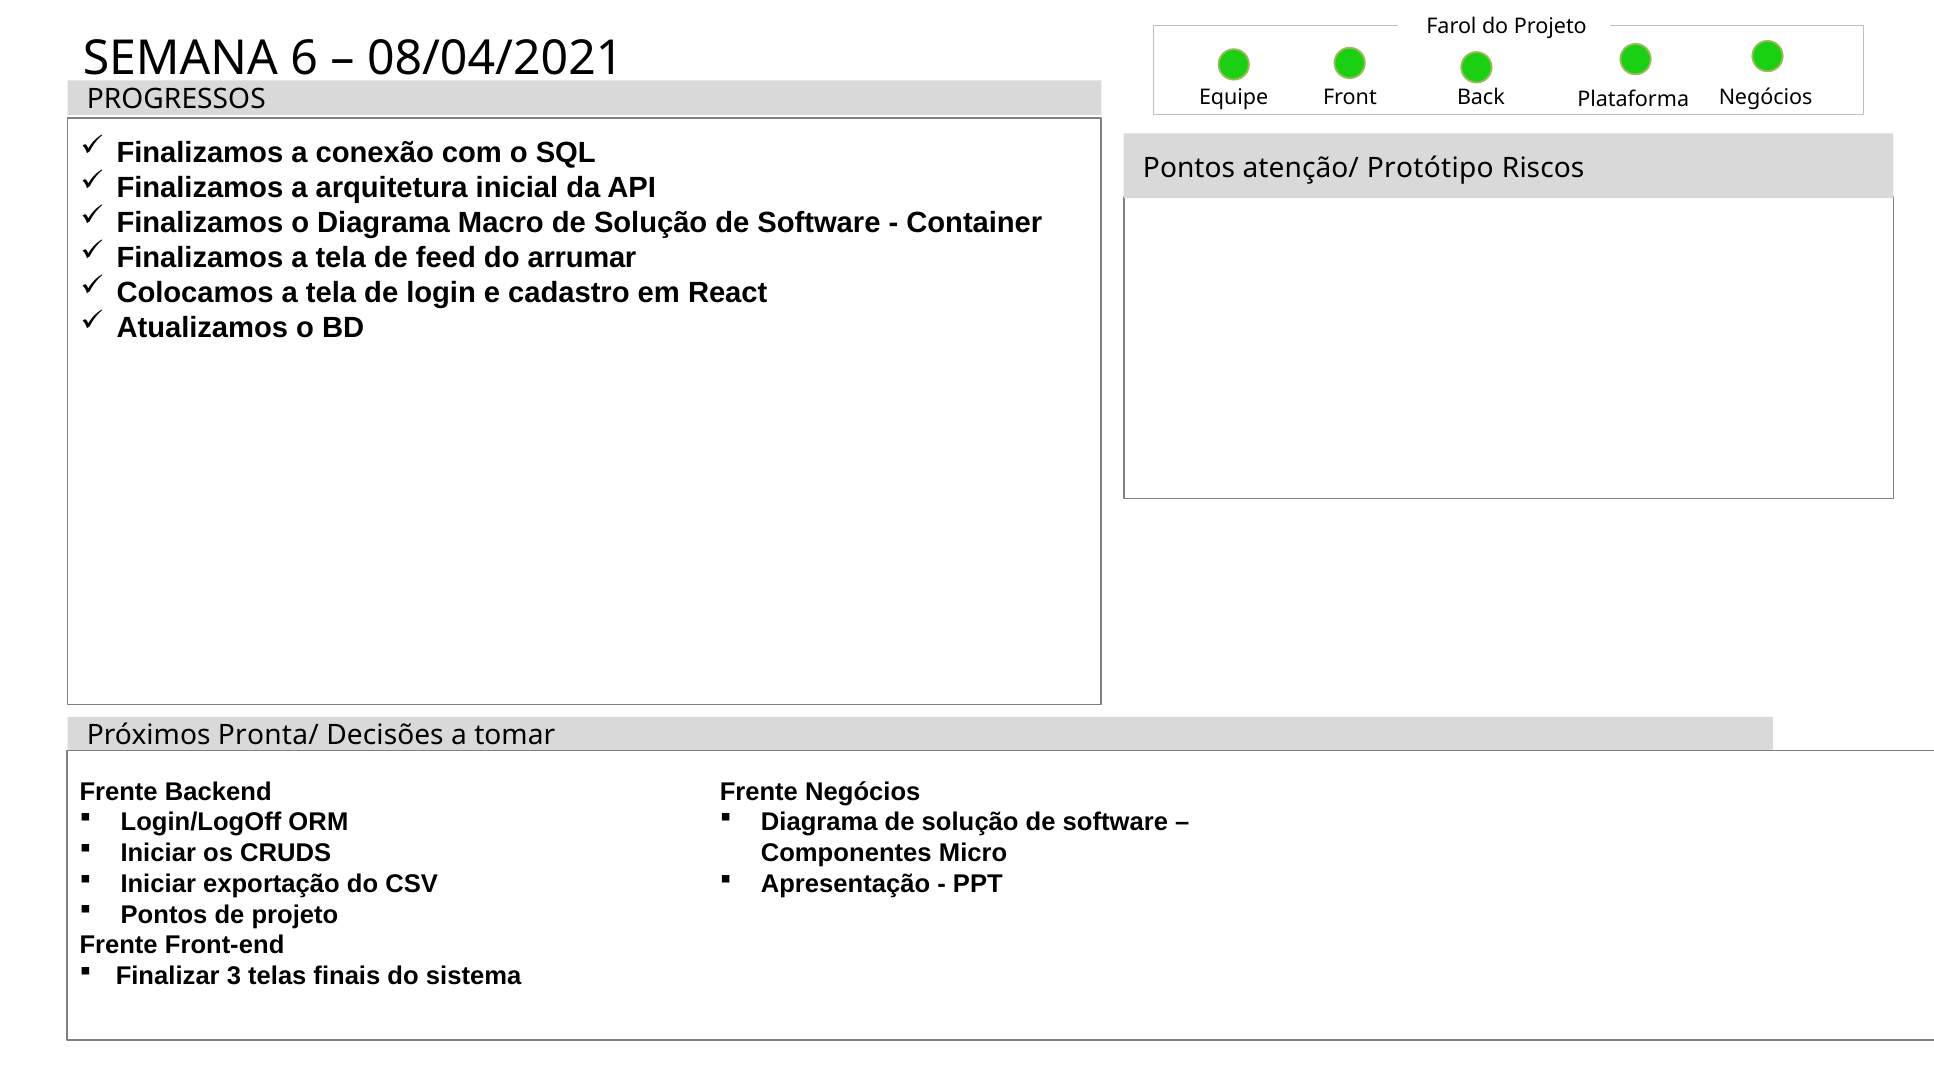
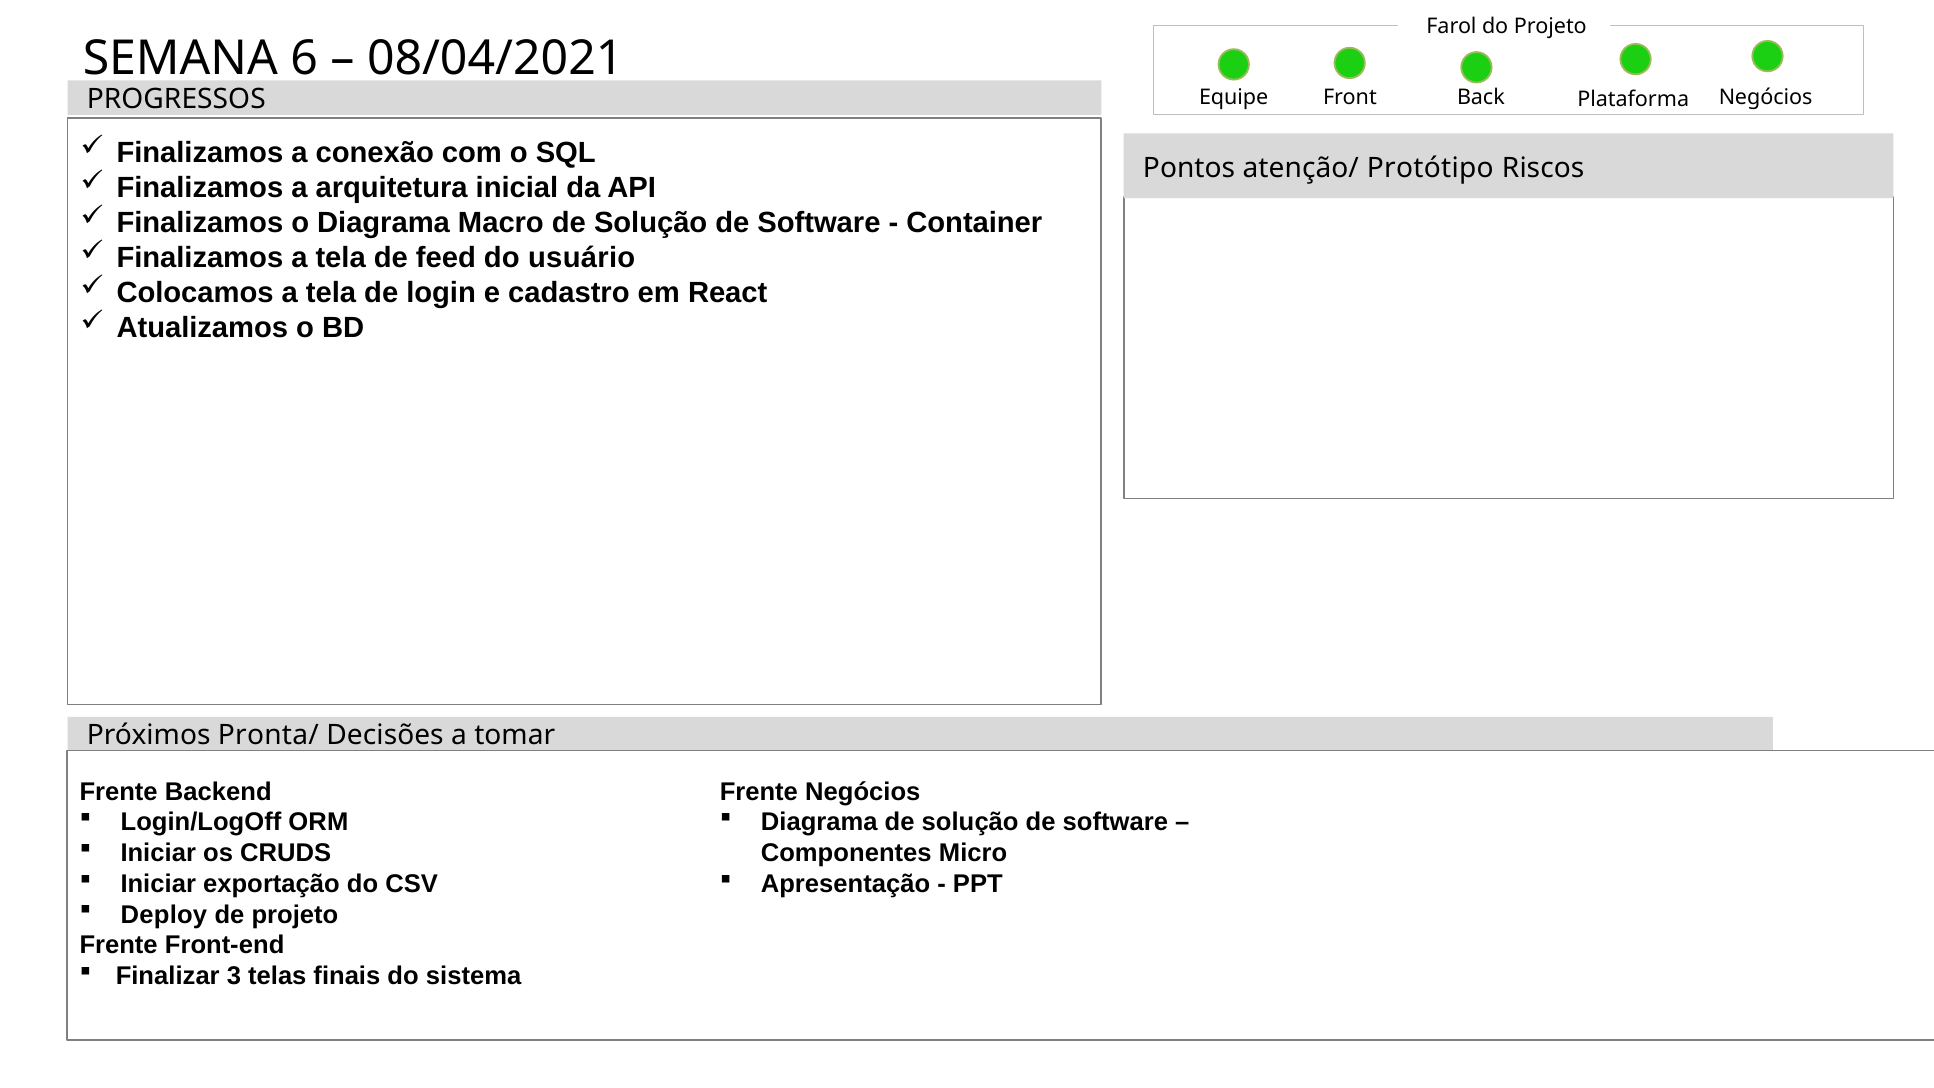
arrumar: arrumar -> usuário
Pontos at (164, 914): Pontos -> Deploy
